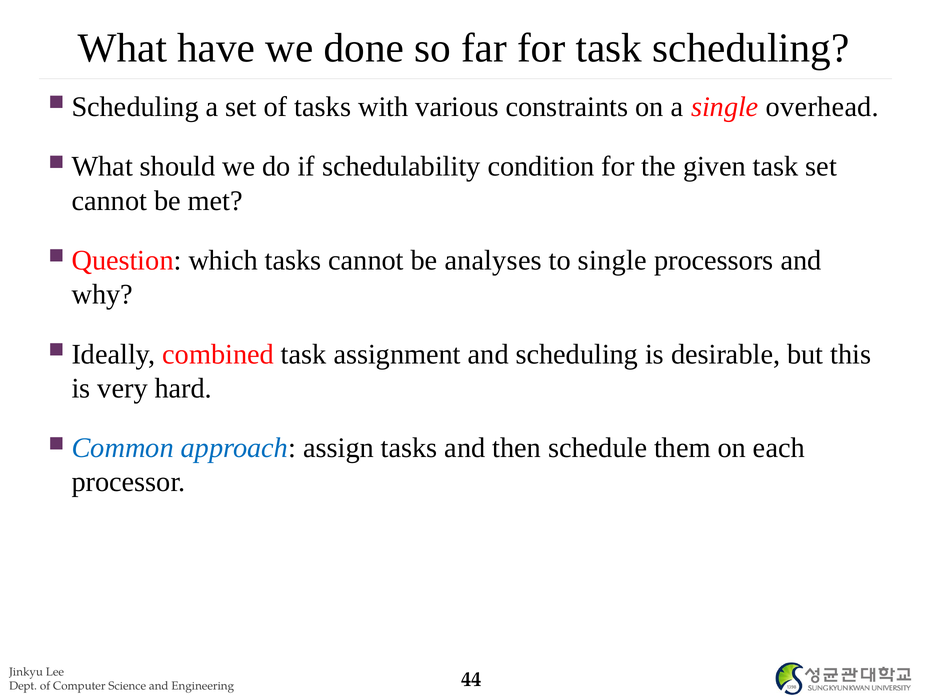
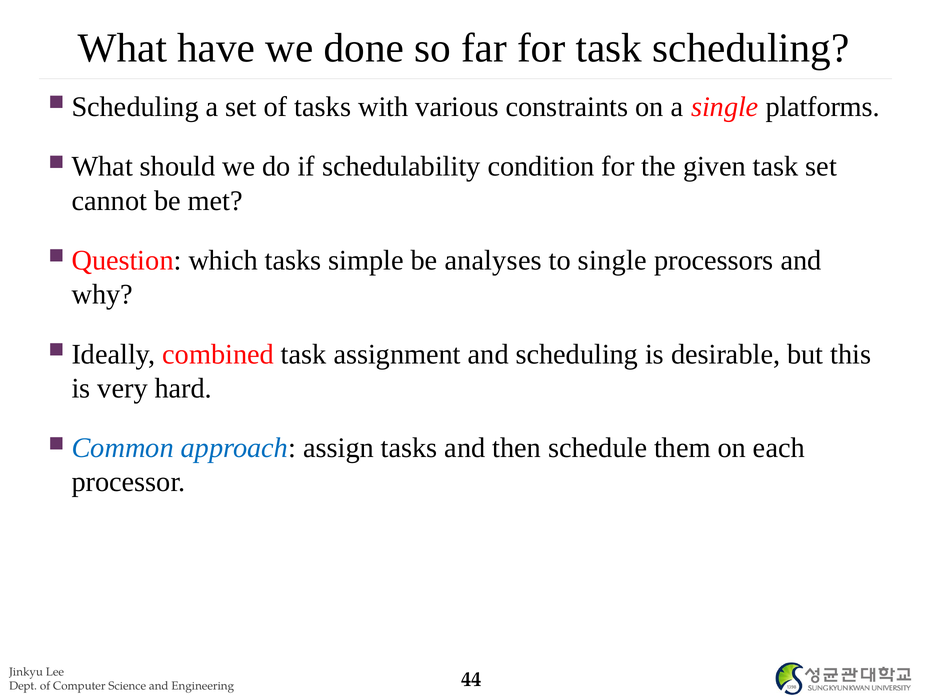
overhead: overhead -> platforms
tasks cannot: cannot -> simple
